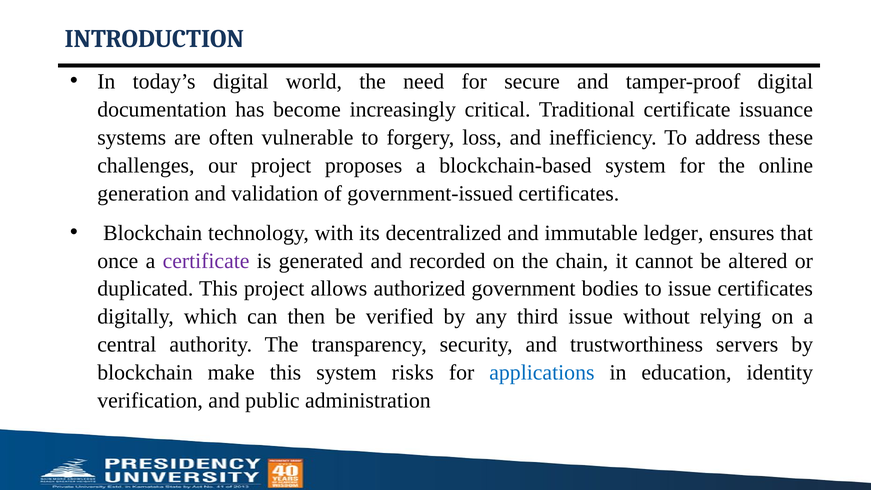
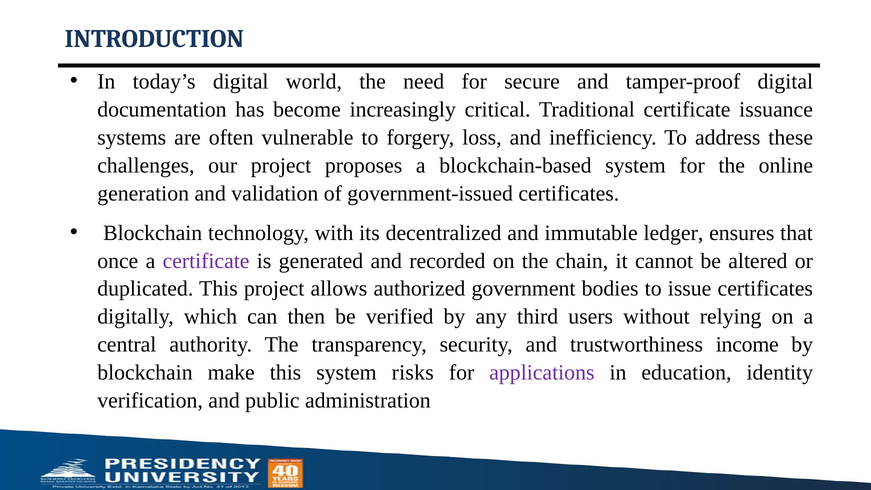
third issue: issue -> users
servers: servers -> income
applications colour: blue -> purple
